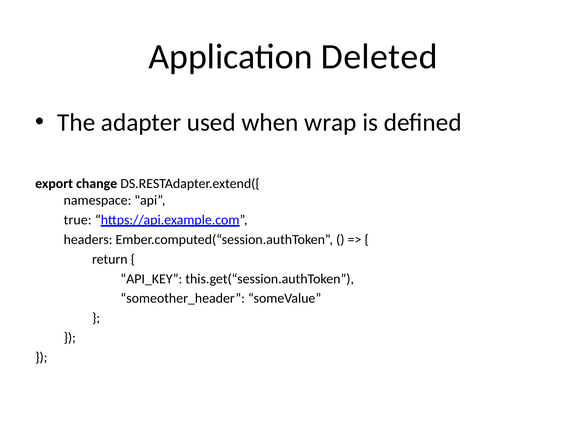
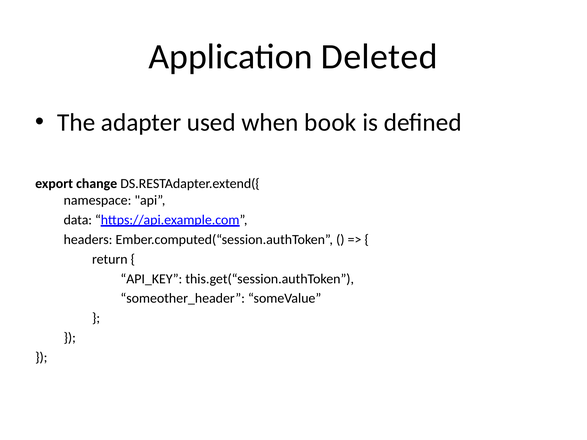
wrap: wrap -> book
true: true -> data
